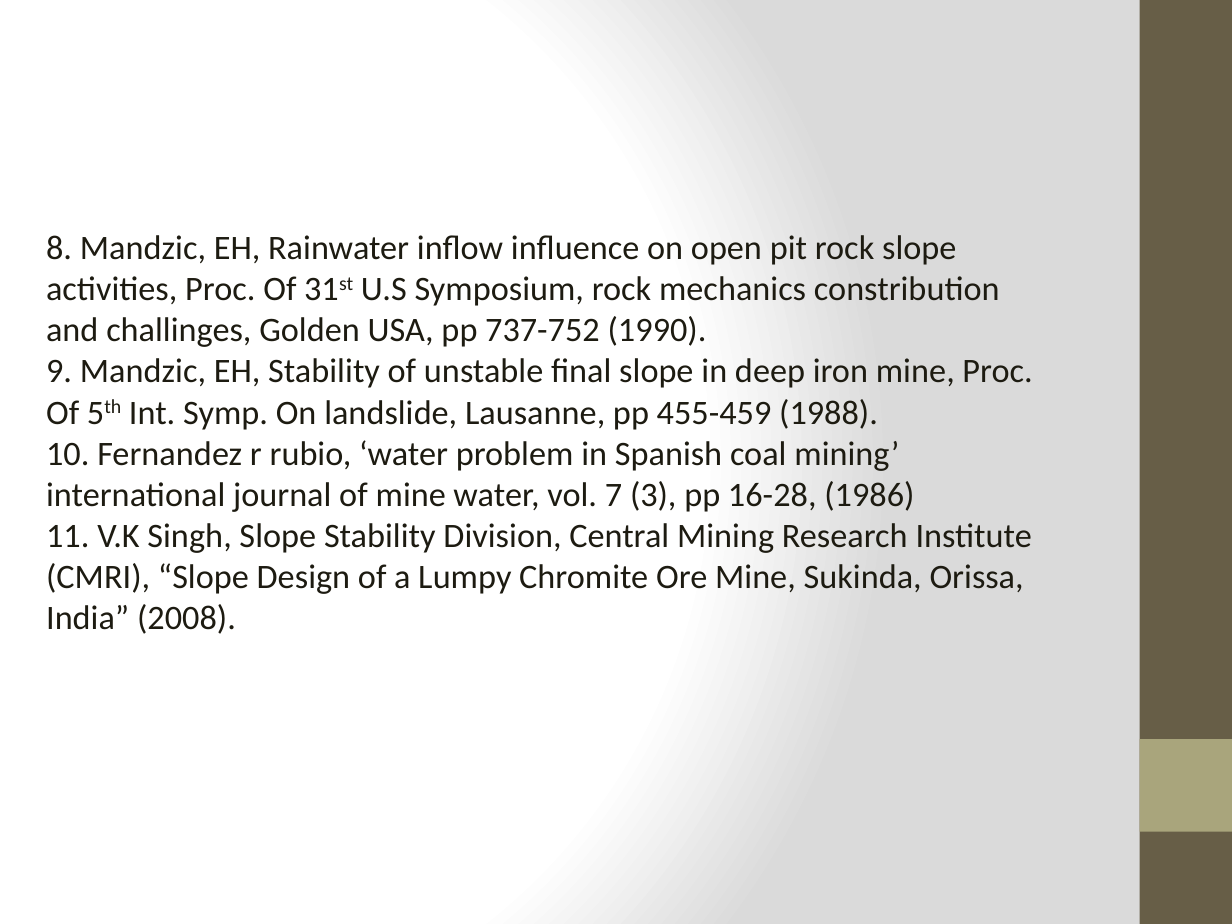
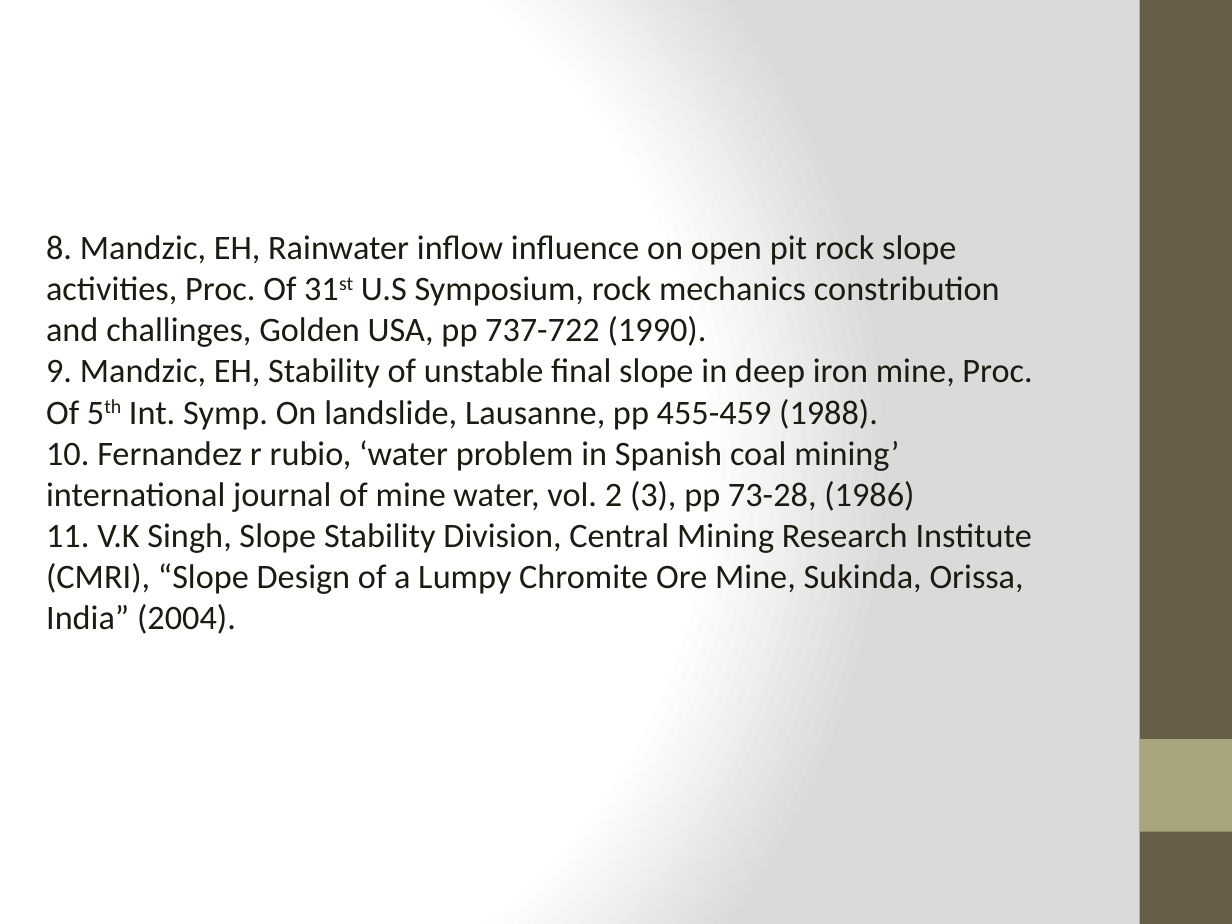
737-752: 737-752 -> 737-722
7: 7 -> 2
16-28: 16-28 -> 73-28
2008: 2008 -> 2004
